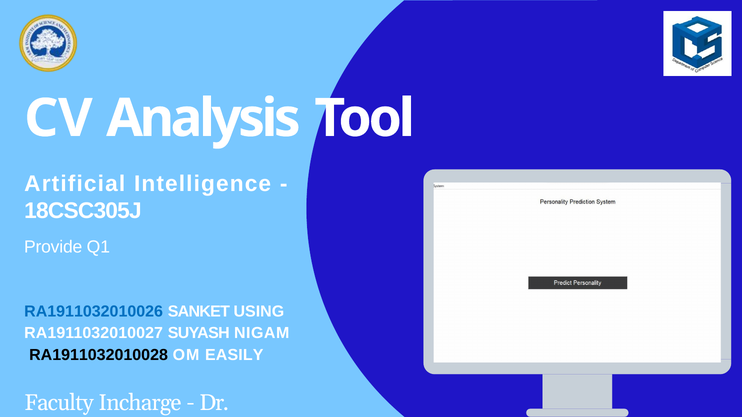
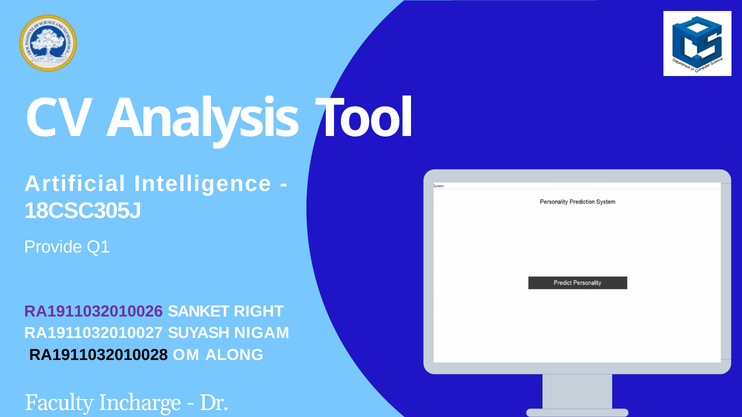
RA1911032010026 colour: blue -> purple
USING: USING -> RIGHT
EASILY: EASILY -> ALONG
